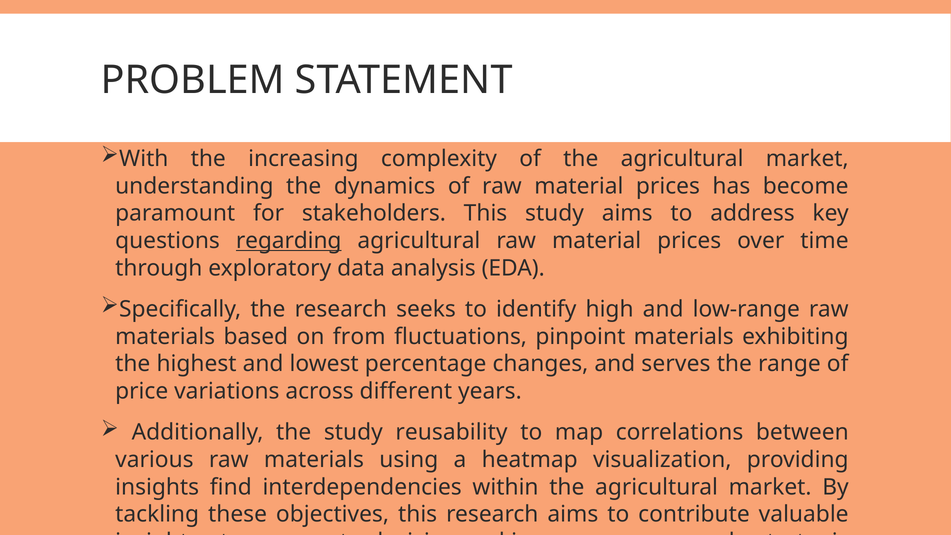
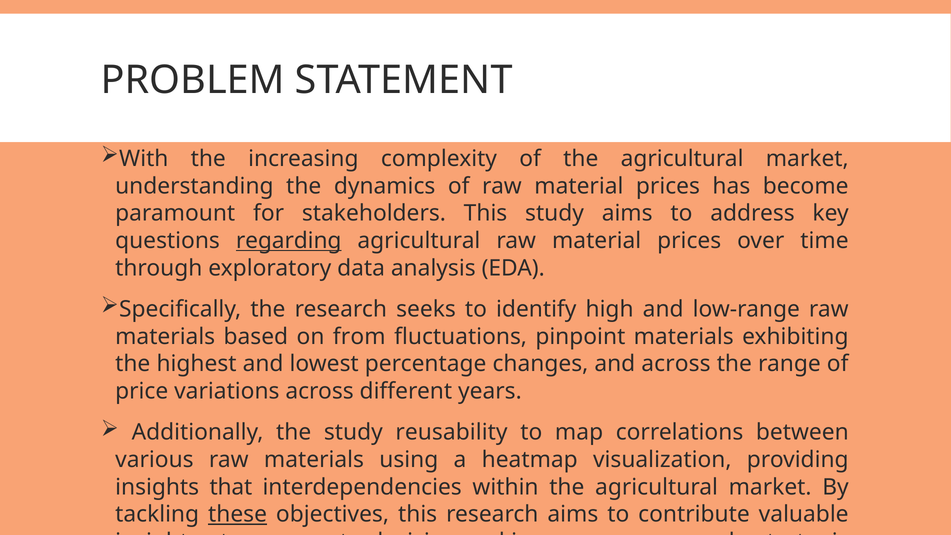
and serves: serves -> across
find: find -> that
these underline: none -> present
